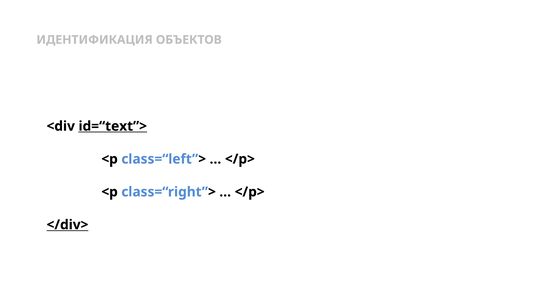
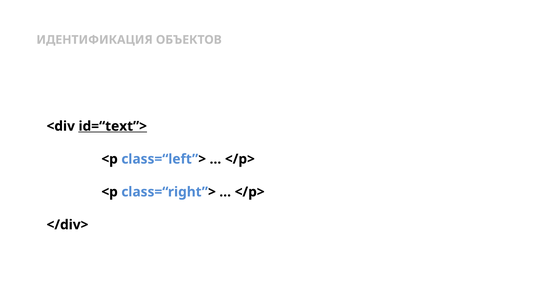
</div> underline: present -> none
